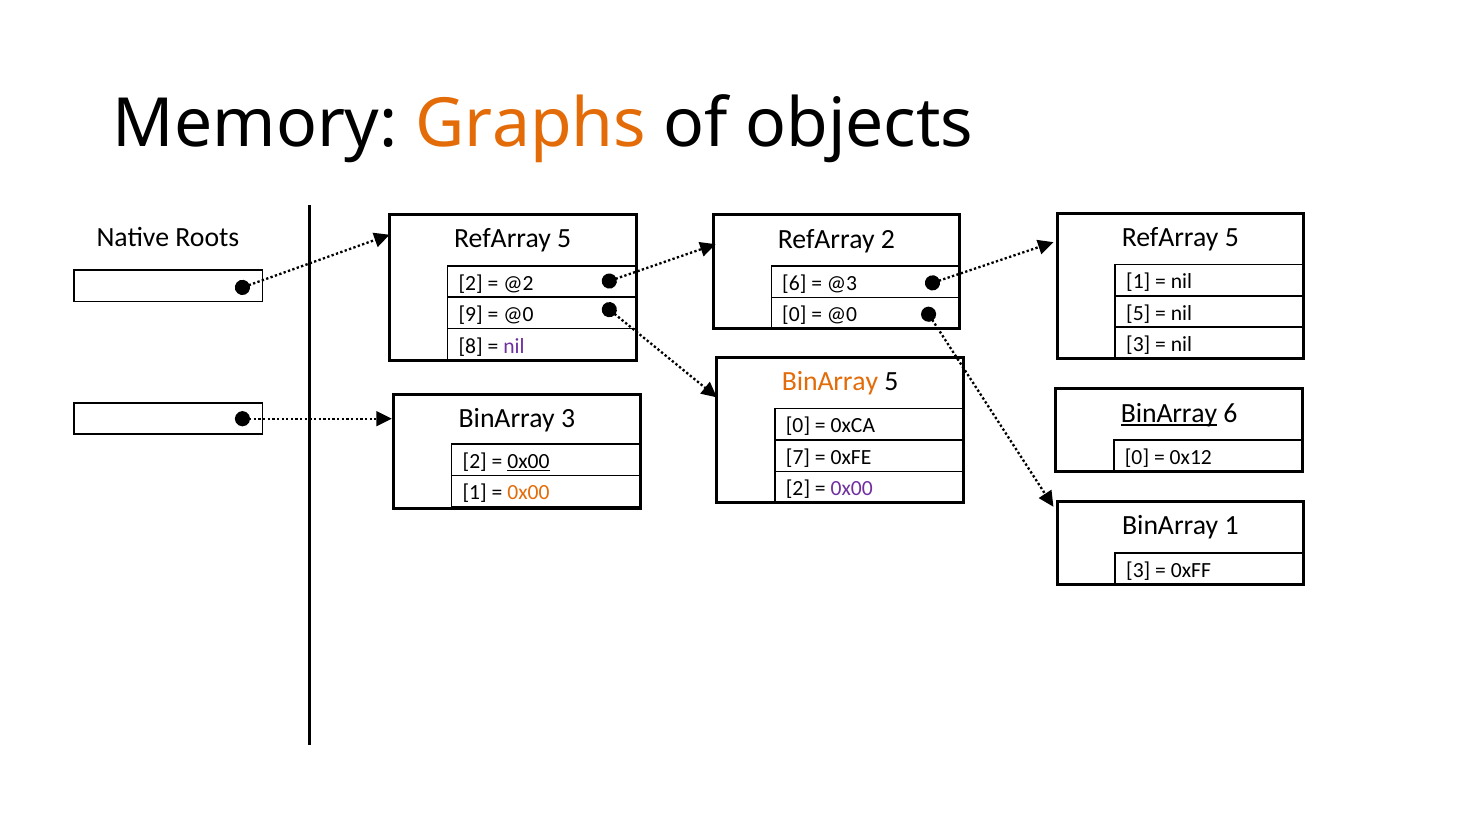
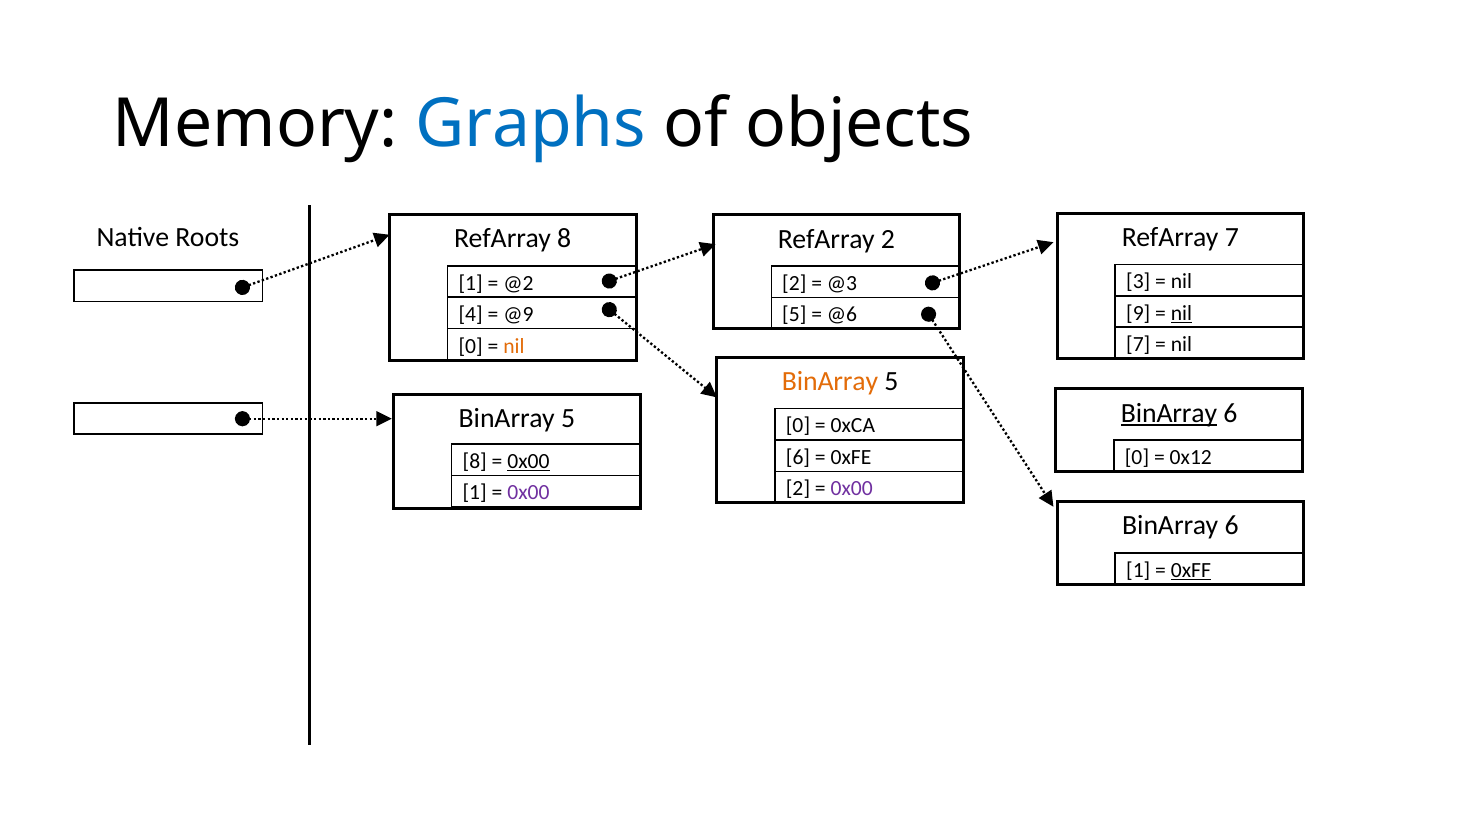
Graphs colour: orange -> blue
5 at (1232, 237): 5 -> 7
5 at (564, 239): 5 -> 8
1 at (1138, 281): 1 -> 3
2 at (471, 283): 2 -> 1
6 at (794, 283): 6 -> 2
5 at (1138, 313): 5 -> 9
nil at (1181, 313) underline: none -> present
9: 9 -> 4
@0 at (518, 314): @0 -> @9
0 at (794, 314): 0 -> 5
@0 at (842, 314): @0 -> @6
3 at (1138, 344): 3 -> 7
8 at (471, 346): 8 -> 0
nil at (514, 346) colour: purple -> orange
3 at (568, 418): 3 -> 5
7 at (798, 457): 7 -> 6
2 at (475, 461): 2 -> 8
0x00 at (528, 492) colour: orange -> purple
1 at (1232, 525): 1 -> 6
3 at (1138, 570): 3 -> 1
0xFF underline: none -> present
